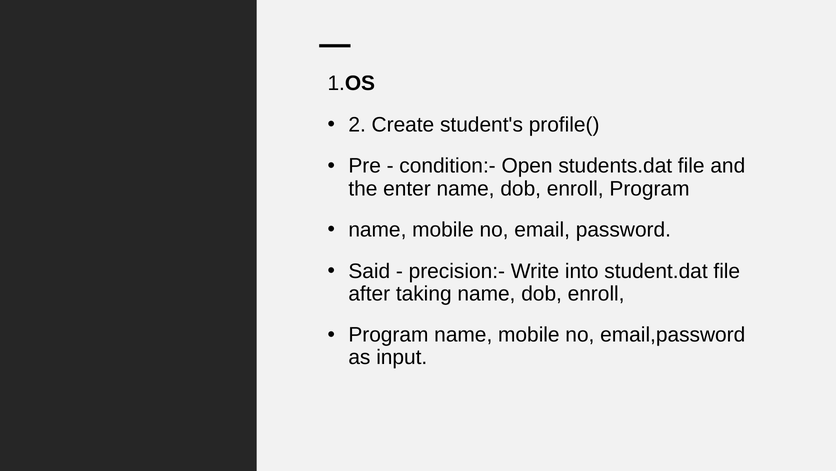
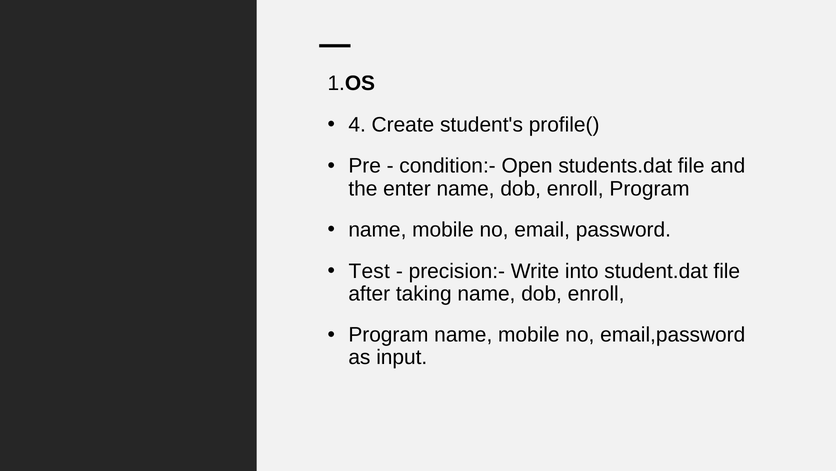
2: 2 -> 4
Said: Said -> Test
